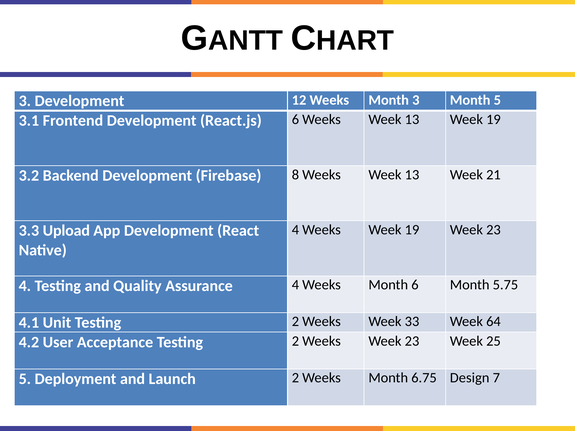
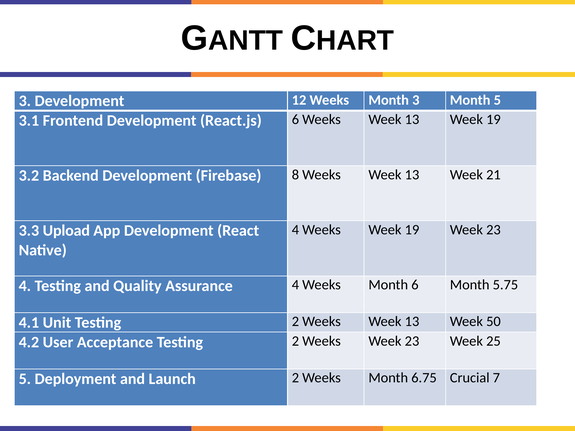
2 Weeks Week 33: 33 -> 13
64: 64 -> 50
Design: Design -> Crucial
